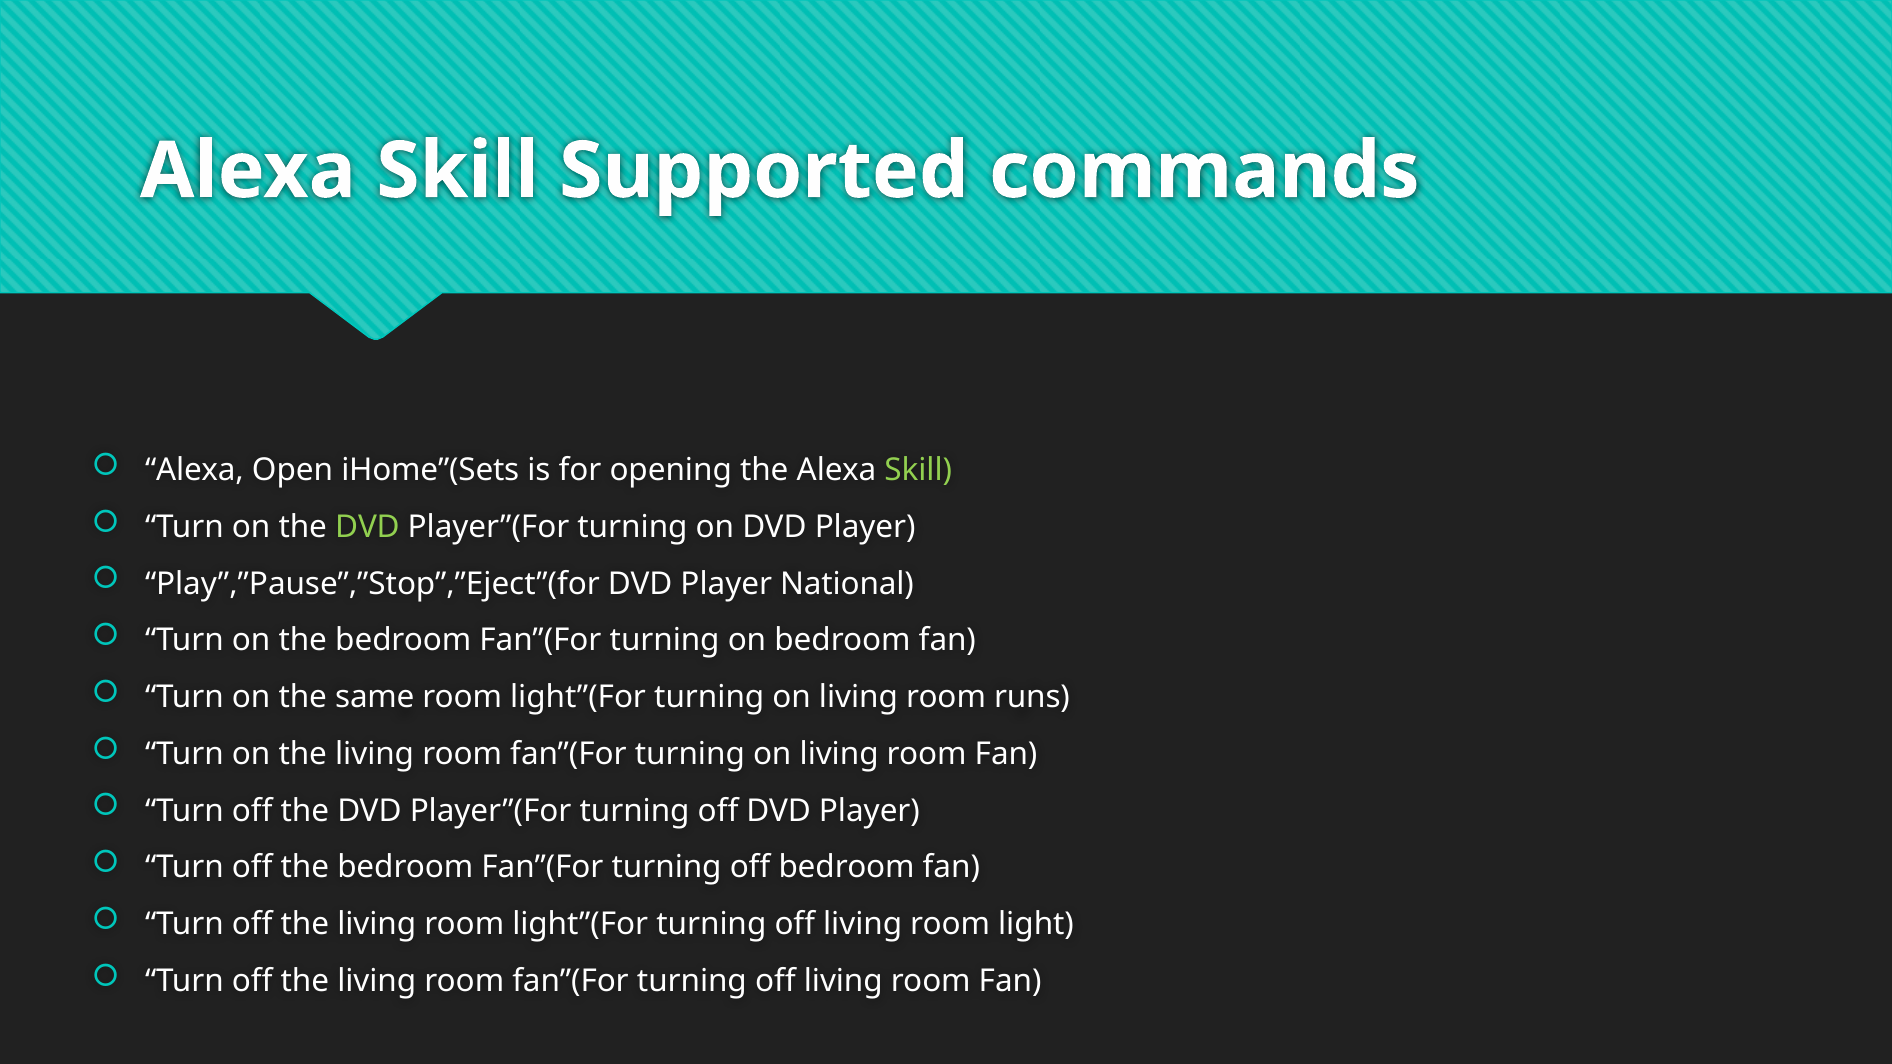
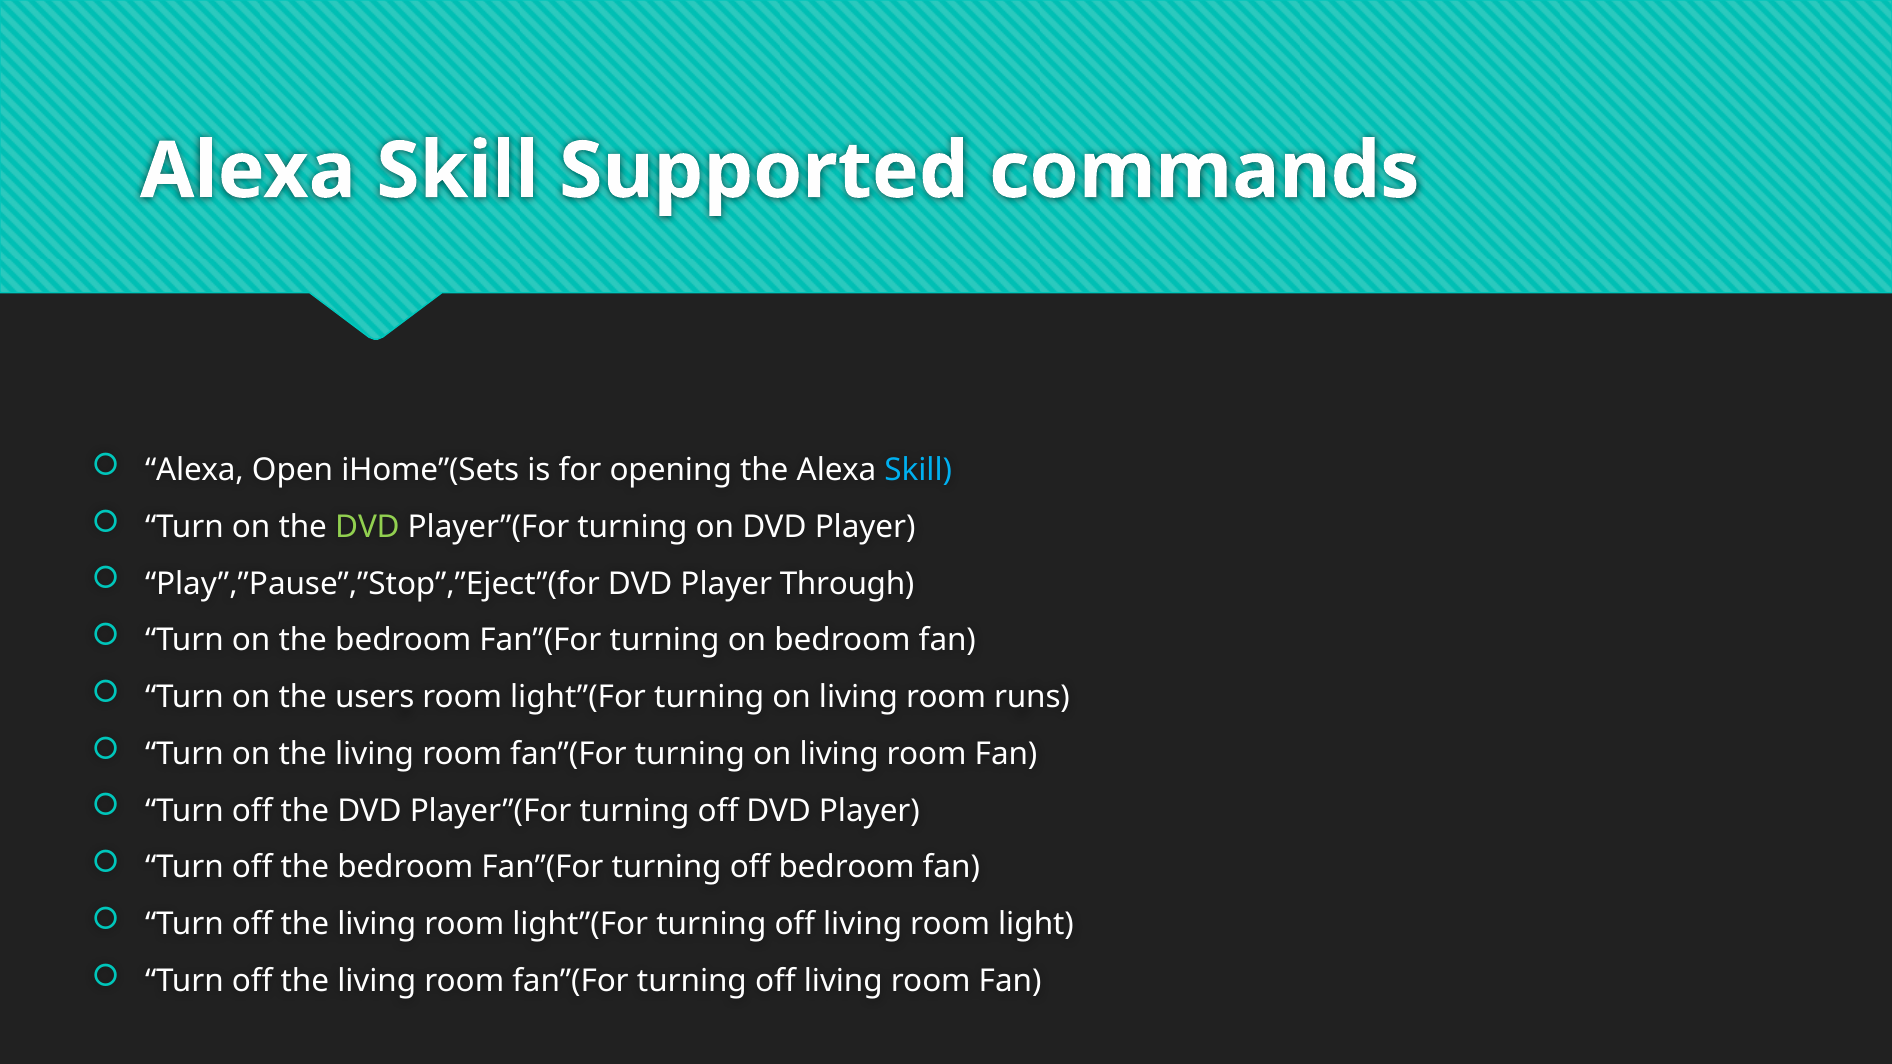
Skill at (918, 470) colour: light green -> light blue
National: National -> Through
same: same -> users
